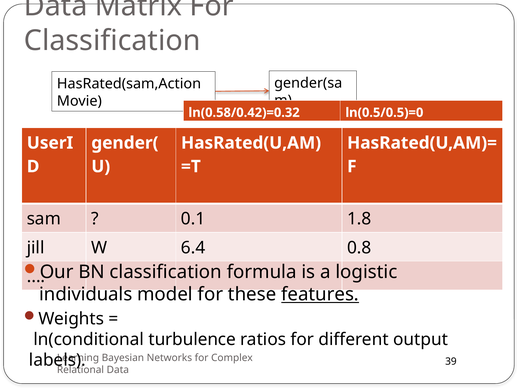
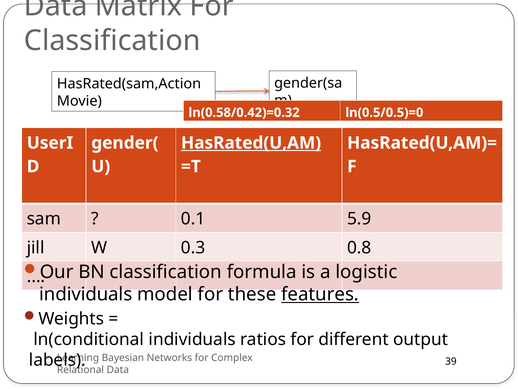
HasRated(U,AM underline: none -> present
1.8: 1.8 -> 5.9
6.4: 6.4 -> 0.3
ln(conditional turbulence: turbulence -> individuals
